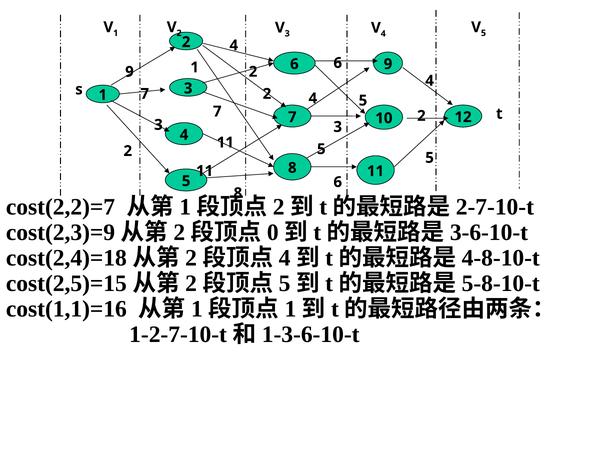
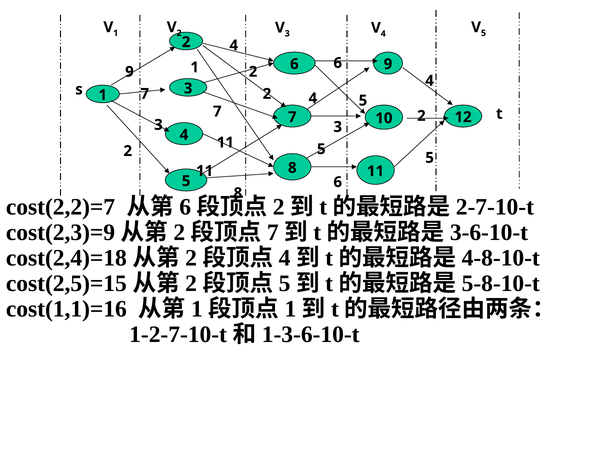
1 at (185, 207): 1 -> 6
0 at (273, 233): 0 -> 7
